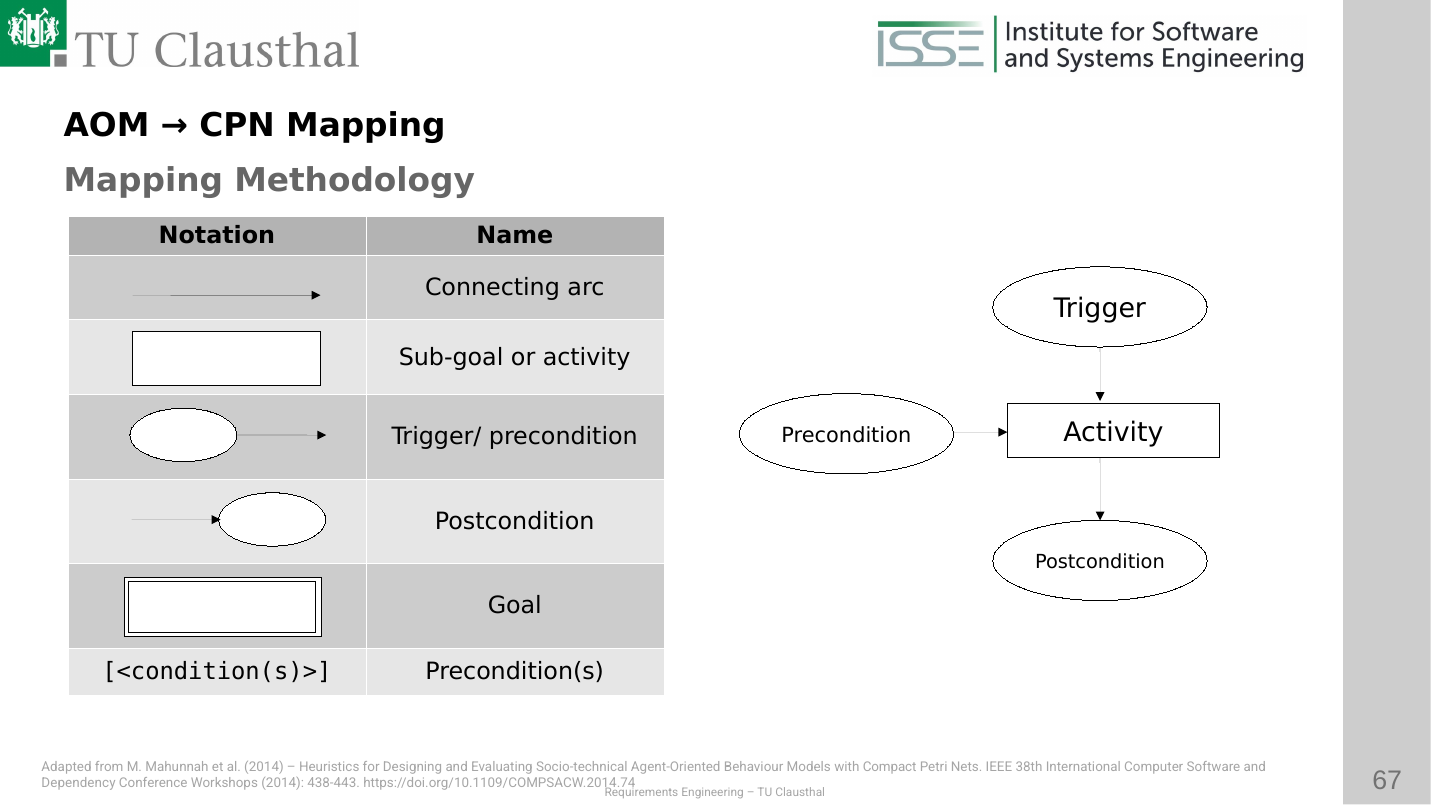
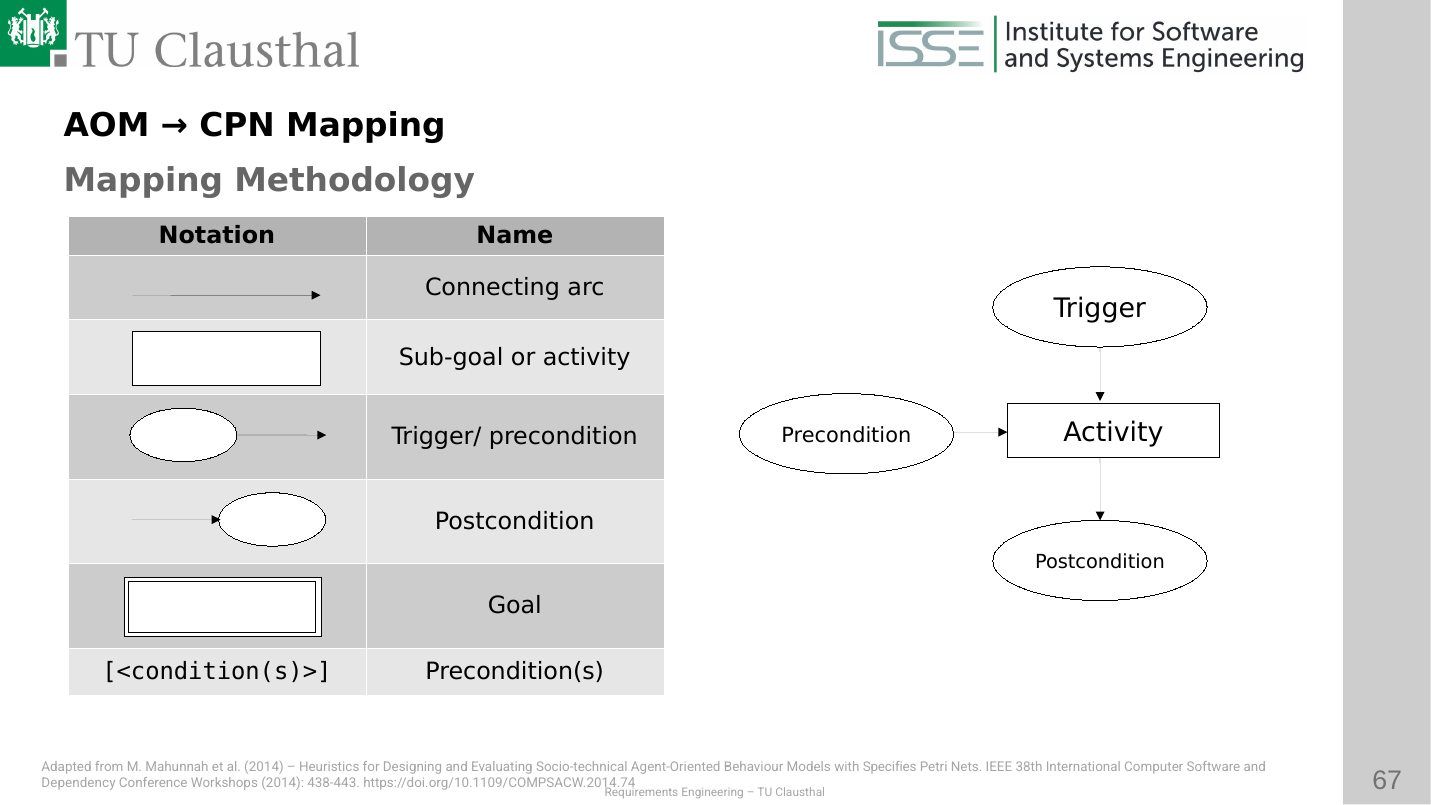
Compact: Compact -> Specifies
